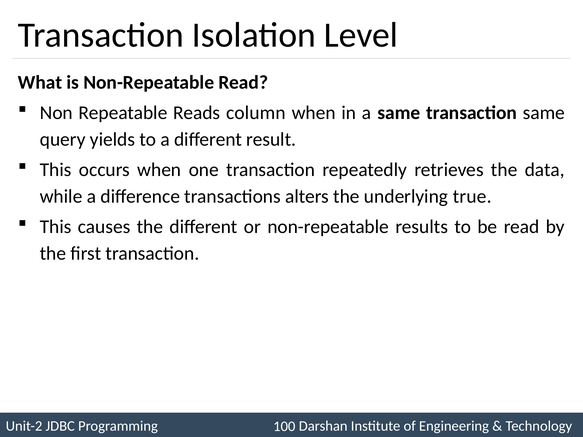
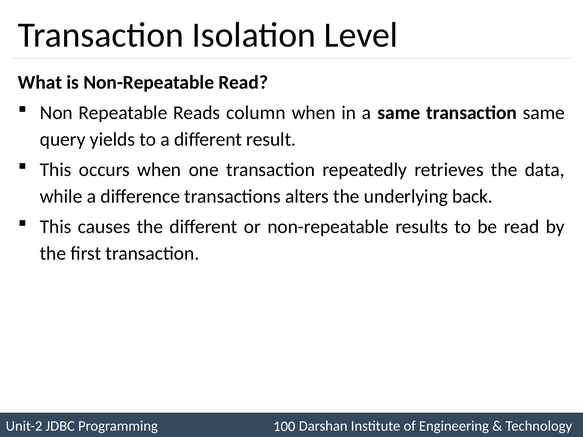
true: true -> back
